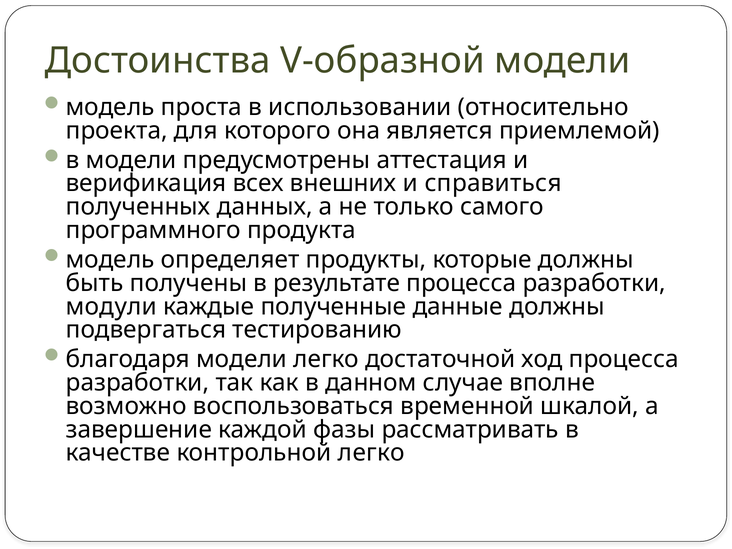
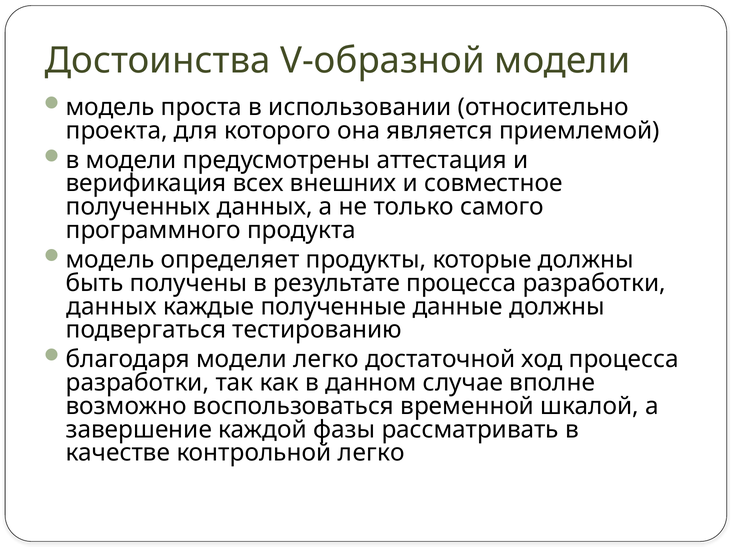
справиться: справиться -> совместное
модули at (111, 306): модули -> данных
